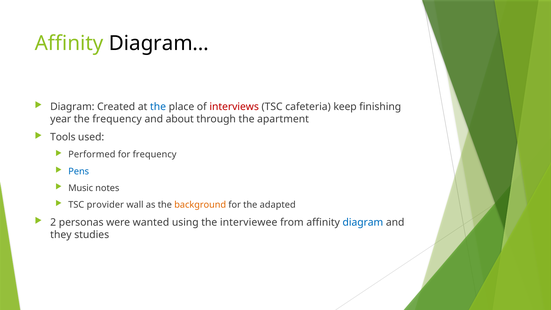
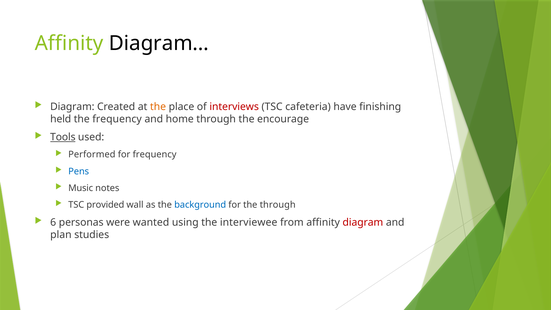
the at (158, 107) colour: blue -> orange
keep: keep -> have
year: year -> held
about: about -> home
apartment: apartment -> encourage
Tools underline: none -> present
provider: provider -> provided
background colour: orange -> blue
the adapted: adapted -> through
2: 2 -> 6
diagram at (363, 222) colour: blue -> red
they: they -> plan
